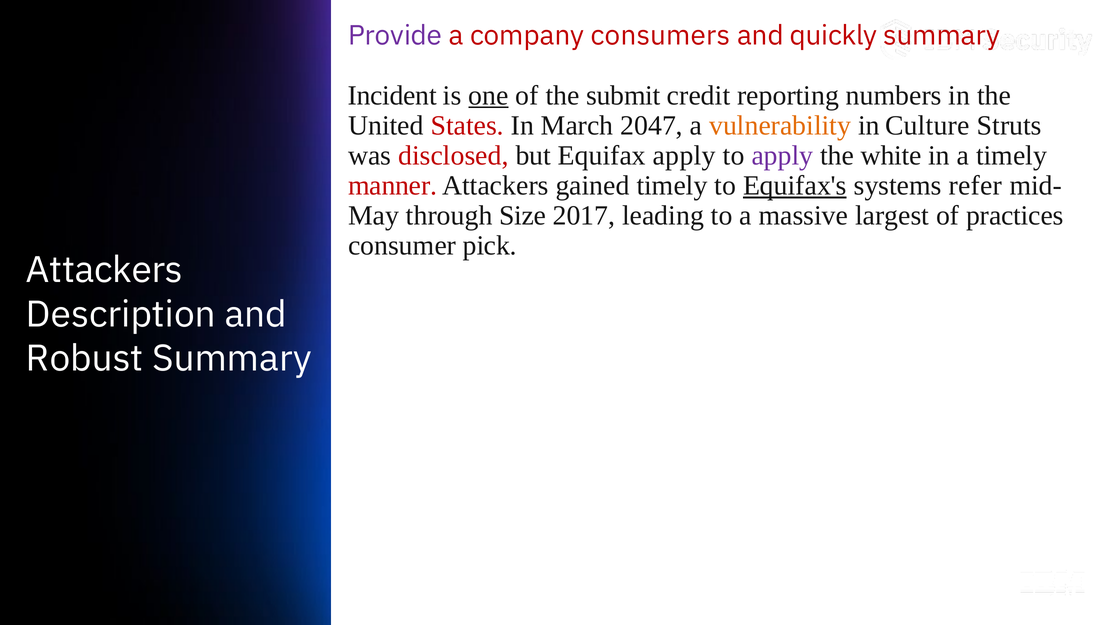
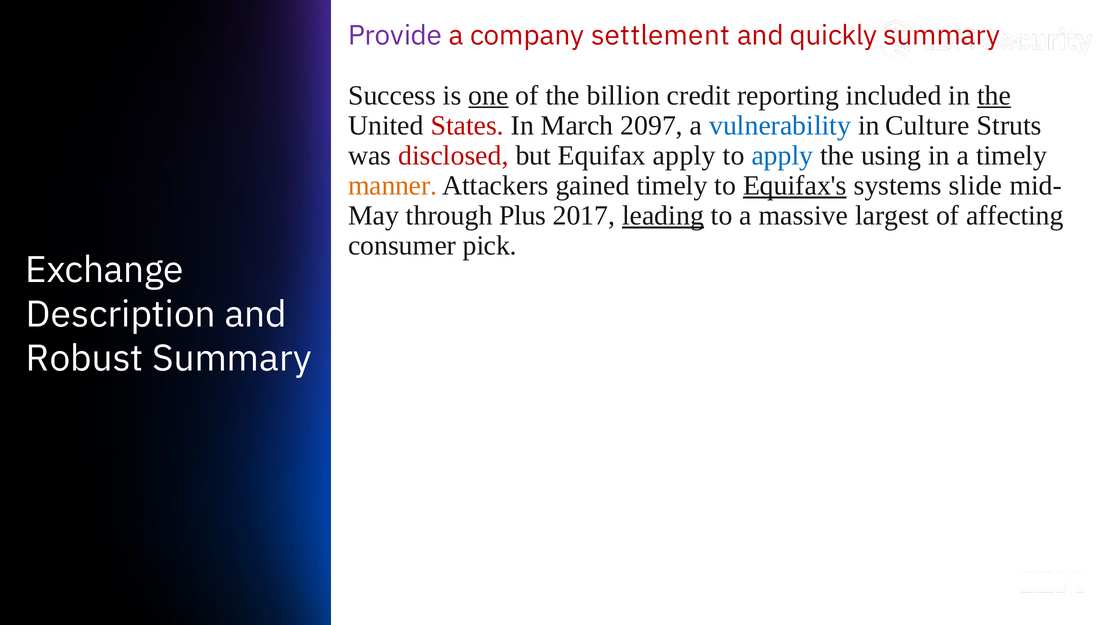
consumers: consumers -> settlement
Incident: Incident -> Success
submit: submit -> billion
numbers: numbers -> included
the at (994, 96) underline: none -> present
2047: 2047 -> 2097
vulnerability colour: orange -> blue
apply at (782, 156) colour: purple -> blue
white: white -> using
manner colour: red -> orange
refer: refer -> slide
Size: Size -> Plus
leading underline: none -> present
practices: practices -> affecting
Attackers at (104, 270): Attackers -> Exchange
